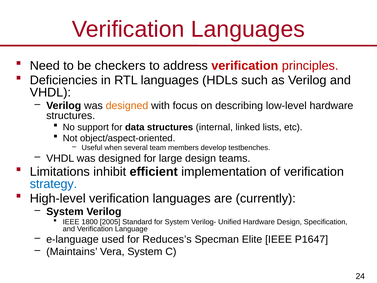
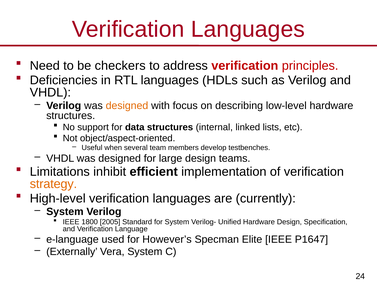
strategy colour: blue -> orange
Reduces’s: Reduces’s -> However’s
Maintains: Maintains -> Externally
